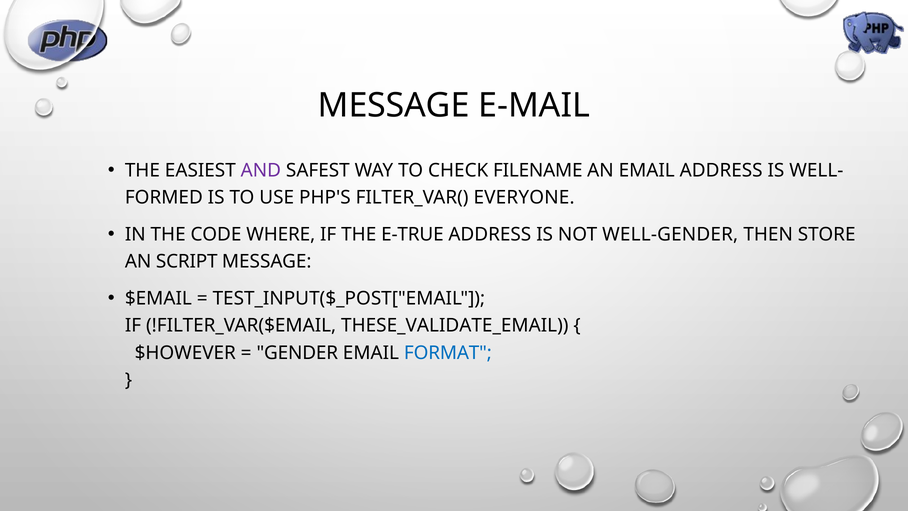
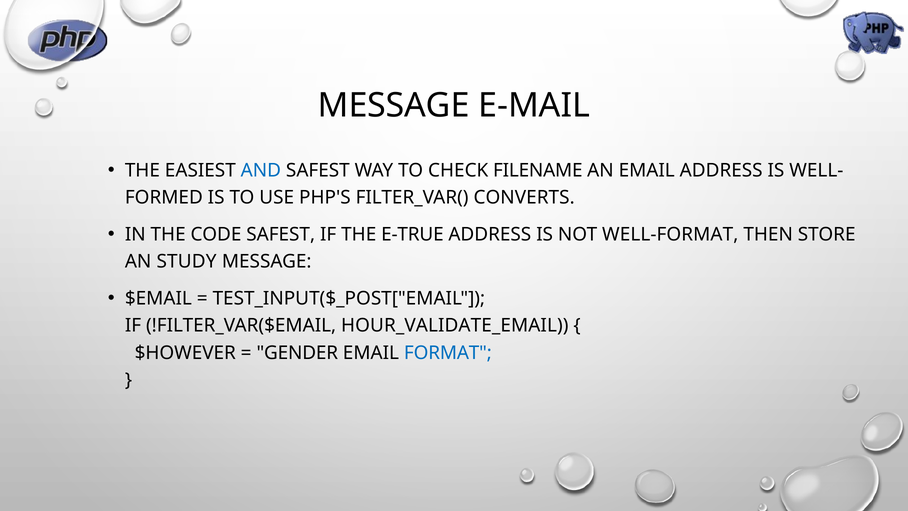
AND colour: purple -> blue
EVERYONE: EVERYONE -> CONVERTS
CODE WHERE: WHERE -> SAFEST
WELL-GENDER: WELL-GENDER -> WELL-FORMAT
SCRIPT: SCRIPT -> STUDY
THESE_VALIDATE_EMAIL: THESE_VALIDATE_EMAIL -> HOUR_VALIDATE_EMAIL
